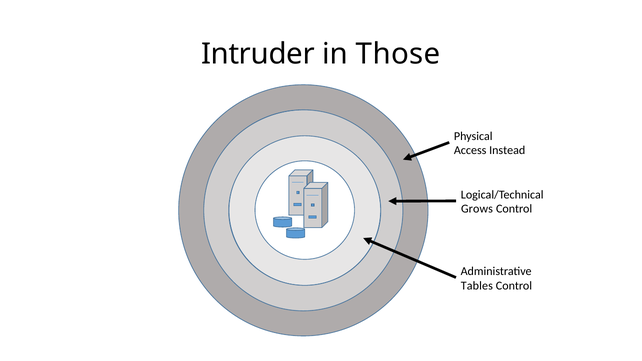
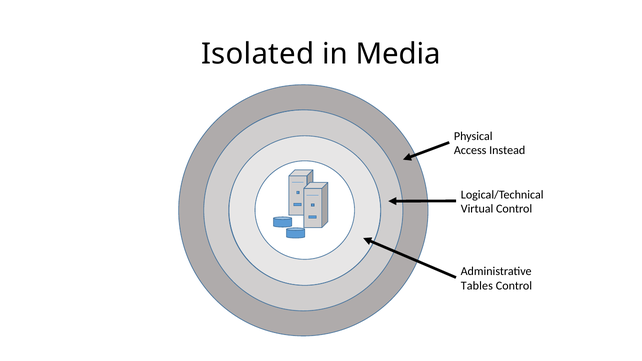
Intruder: Intruder -> Isolated
Those: Those -> Media
Grows: Grows -> Virtual
